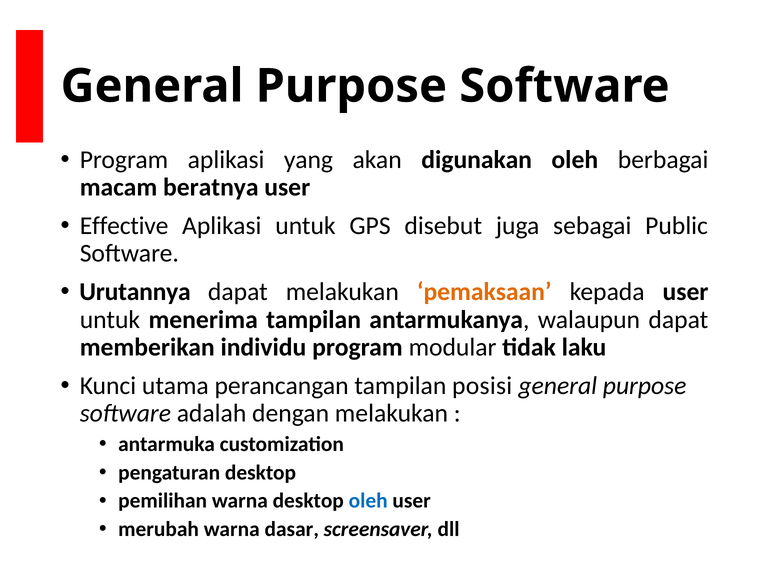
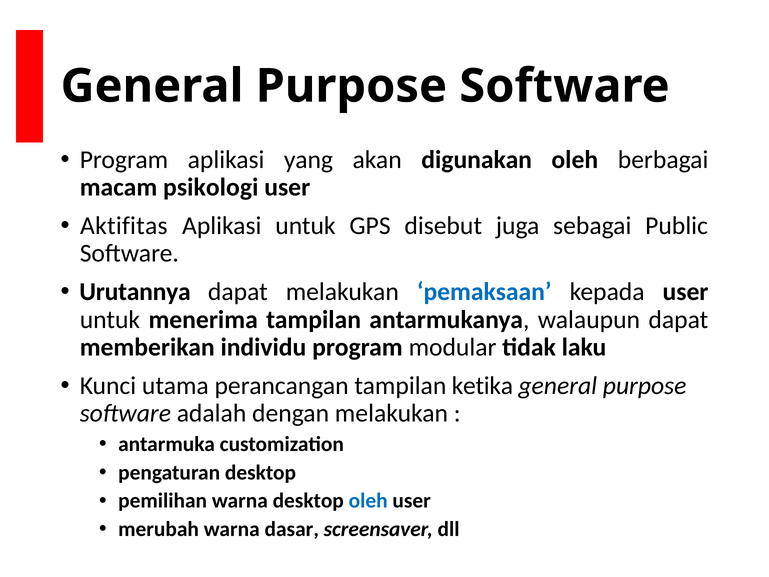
beratnya: beratnya -> psikologi
Effective: Effective -> Aktifitas
pemaksaan colour: orange -> blue
posisi: posisi -> ketika
